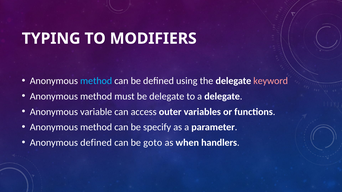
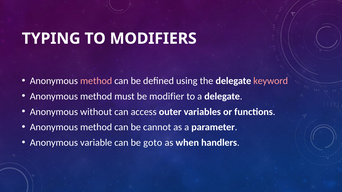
method at (96, 81) colour: light blue -> pink
be delegate: delegate -> modifier
variable: variable -> without
specify: specify -> cannot
Anonymous defined: defined -> variable
